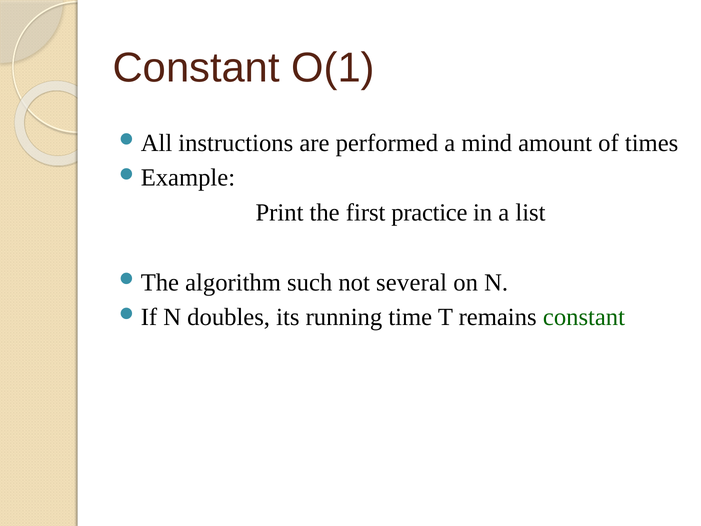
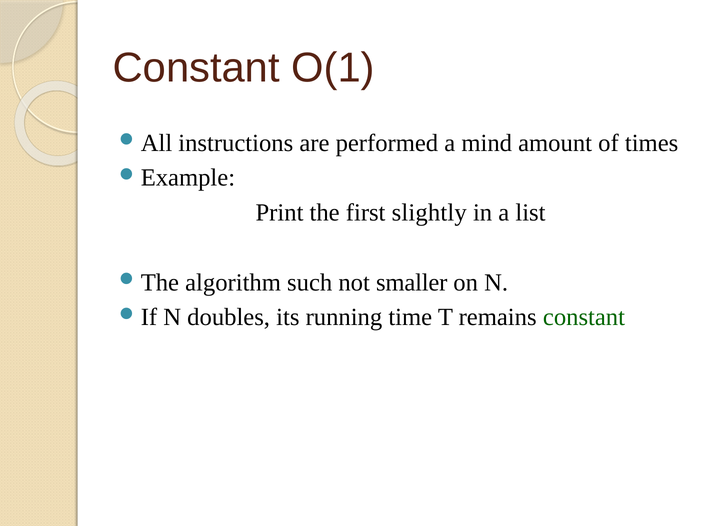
practice: practice -> slightly
several: several -> smaller
